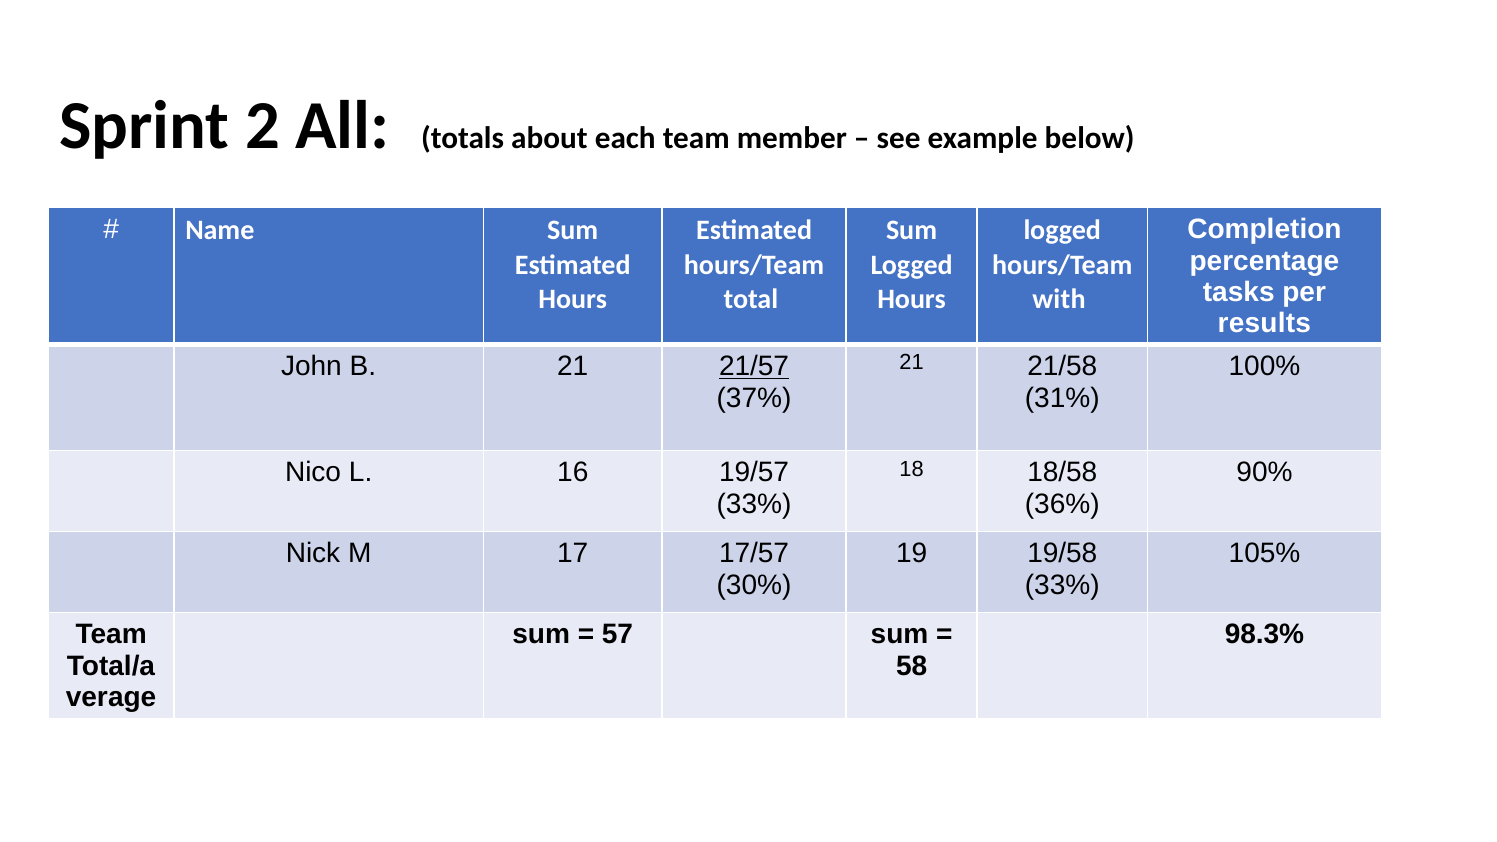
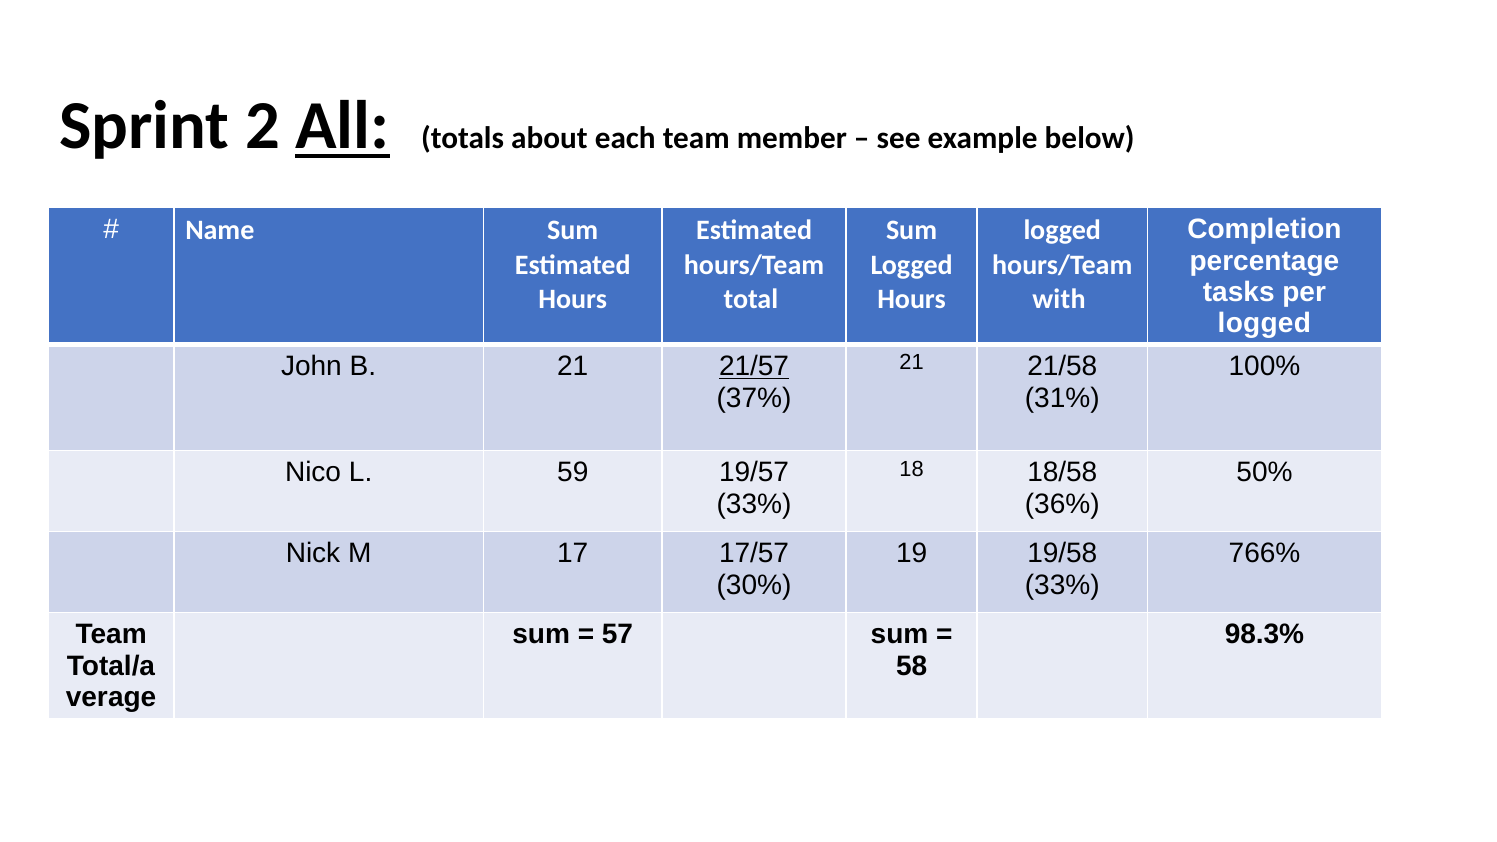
All underline: none -> present
results at (1264, 324): results -> logged
16: 16 -> 59
90%: 90% -> 50%
105%: 105% -> 766%
